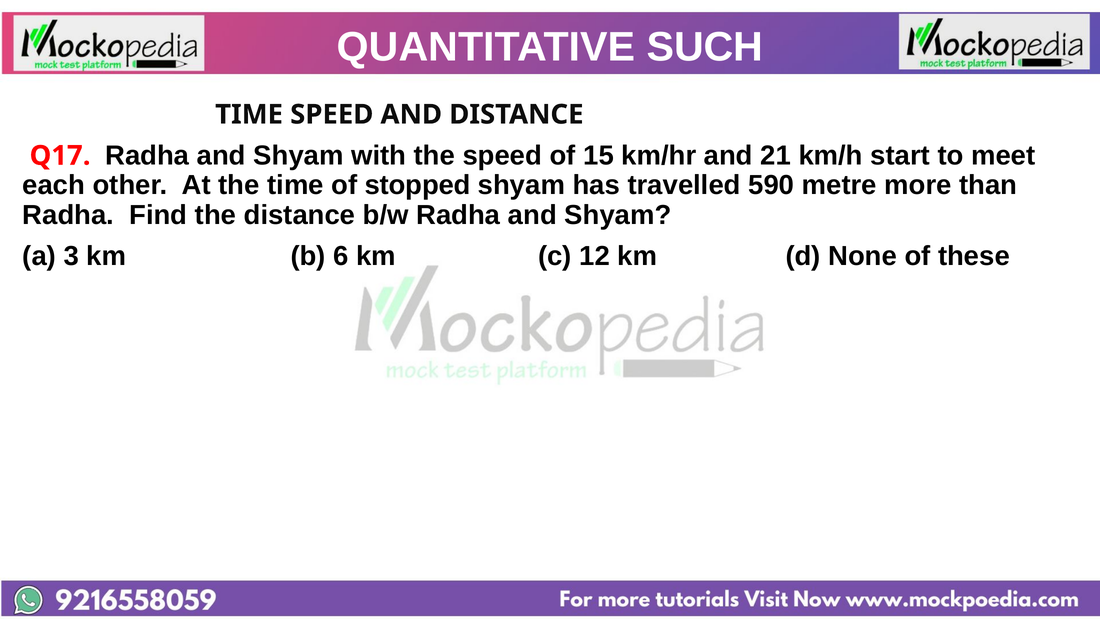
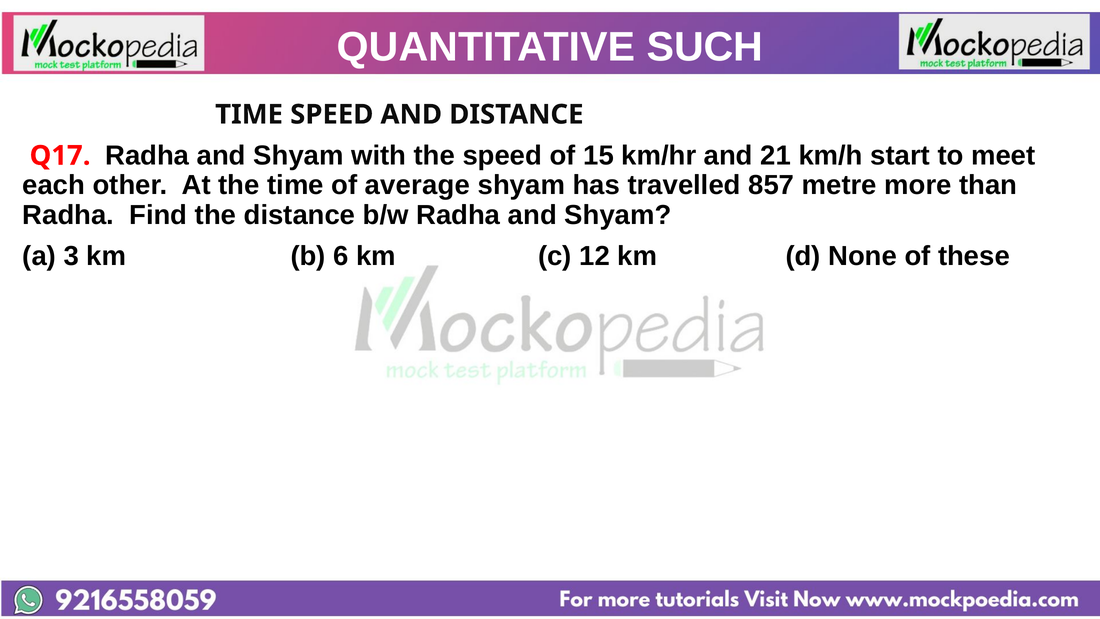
stopped: stopped -> average
590: 590 -> 857
